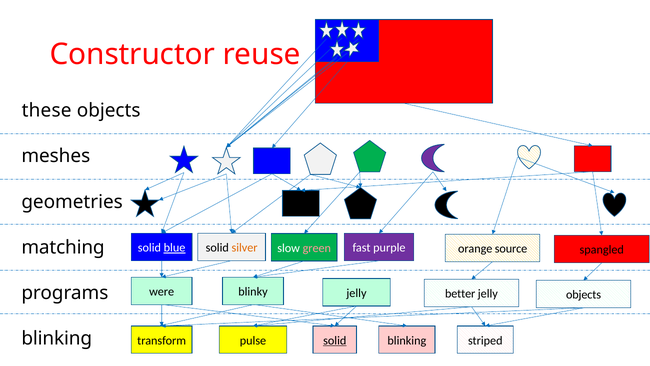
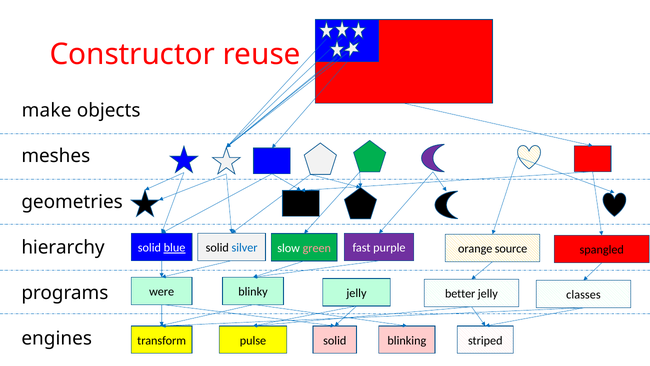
these: these -> make
matching: matching -> hierarchy
silver colour: orange -> blue
objects at (584, 295): objects -> classes
blinking at (57, 338): blinking -> engines
solid at (335, 340) underline: present -> none
